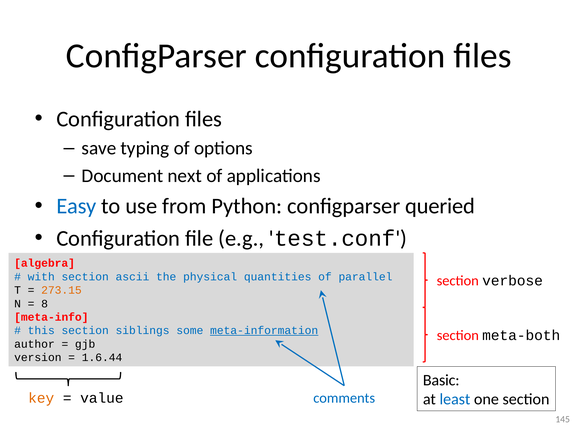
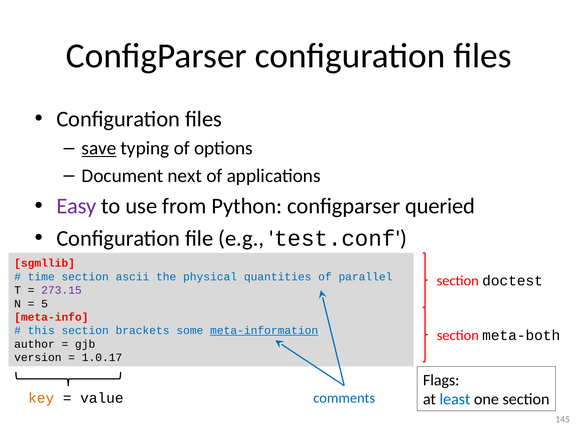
save underline: none -> present
Easy colour: blue -> purple
algebra: algebra -> sgmllib
with: with -> time
verbose: verbose -> doctest
273.15 colour: orange -> purple
8: 8 -> 5
siblings: siblings -> brackets
1.6.44: 1.6.44 -> 1.0.17
Basic: Basic -> Flags
